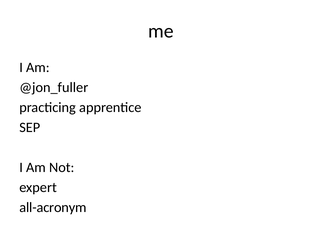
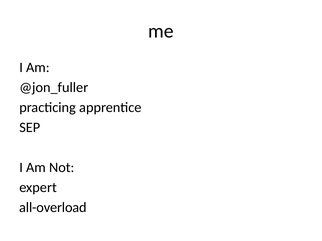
all-acronym: all-acronym -> all-overload
